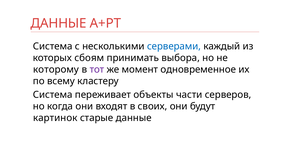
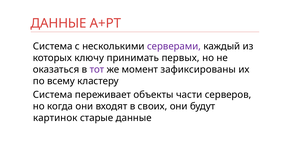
серверами colour: blue -> purple
сбоям: сбоям -> ключу
выбора: выбора -> первых
которому: которому -> оказаться
одновременное: одновременное -> зафиксированы
